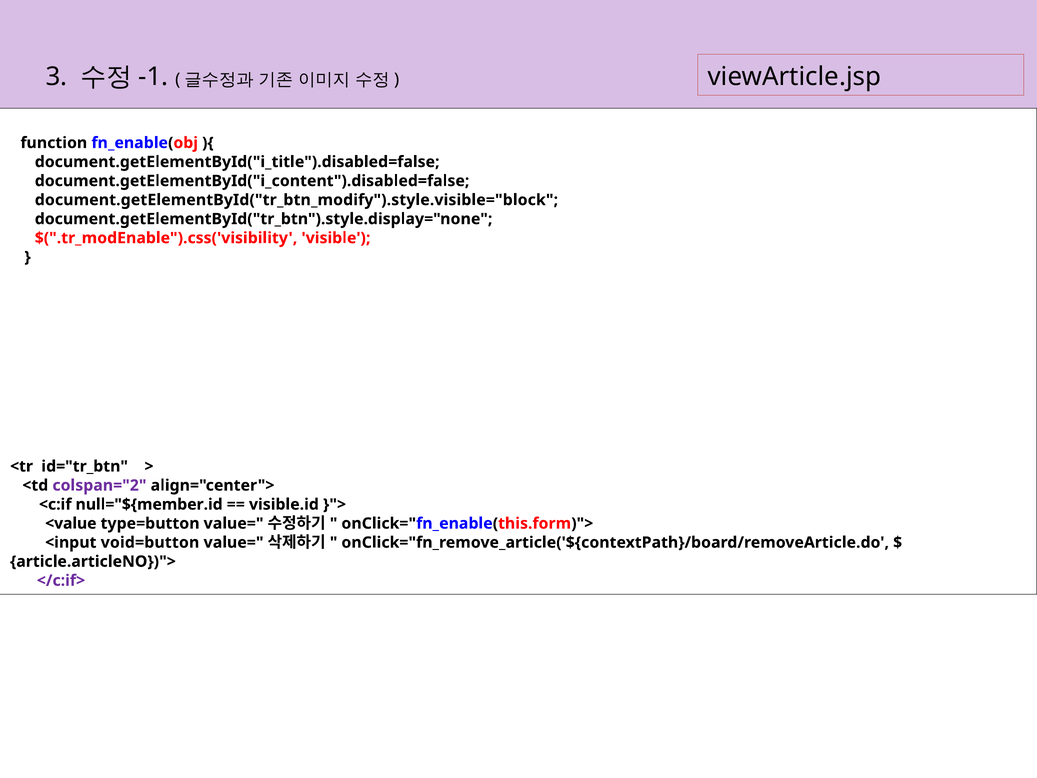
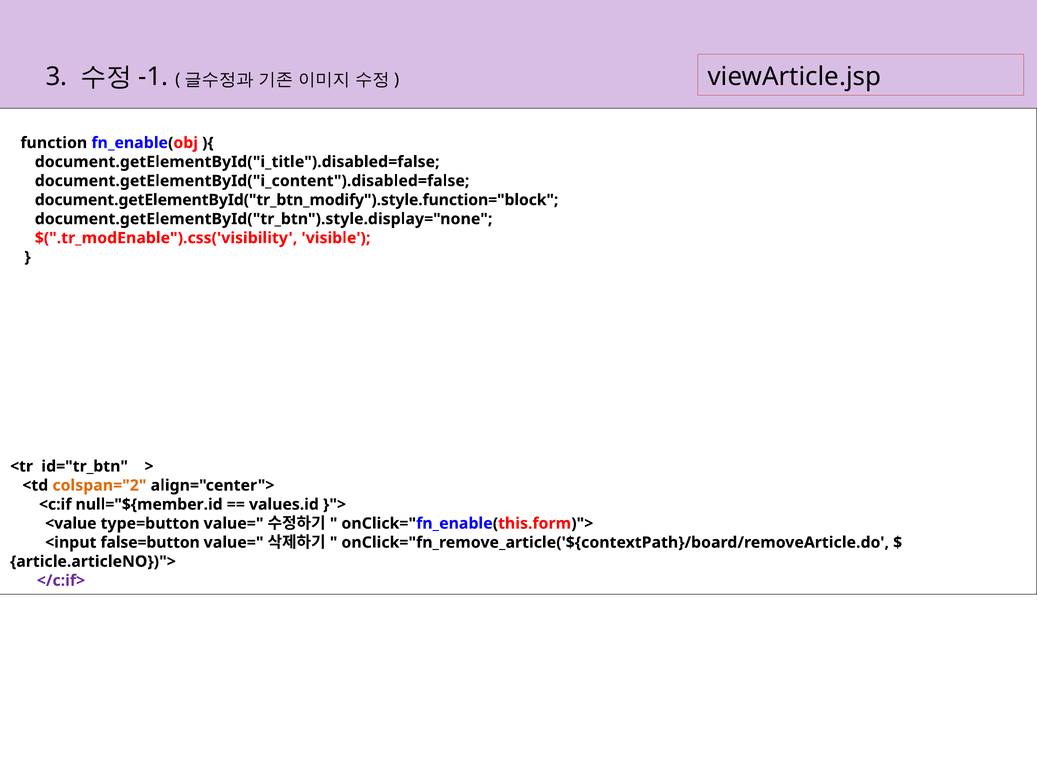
document.getElementById("tr_btn_modify").style.visible="block: document.getElementById("tr_btn_modify").style.visible="block -> document.getElementById("tr_btn_modify").style.function="block
colspan="2 colour: purple -> orange
visible.id: visible.id -> values.id
void=button: void=button -> false=button
